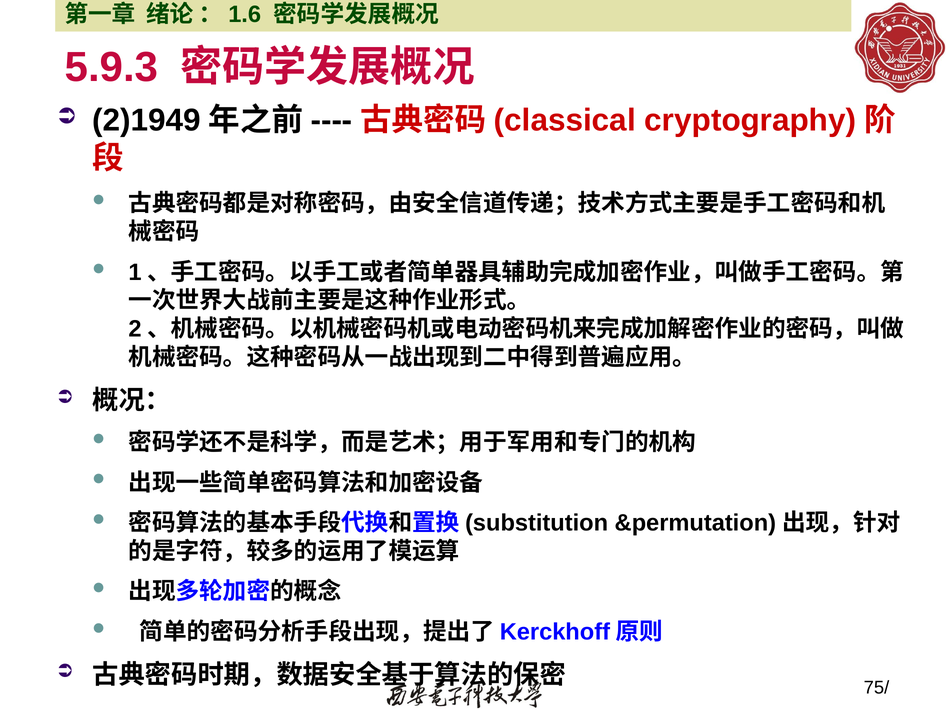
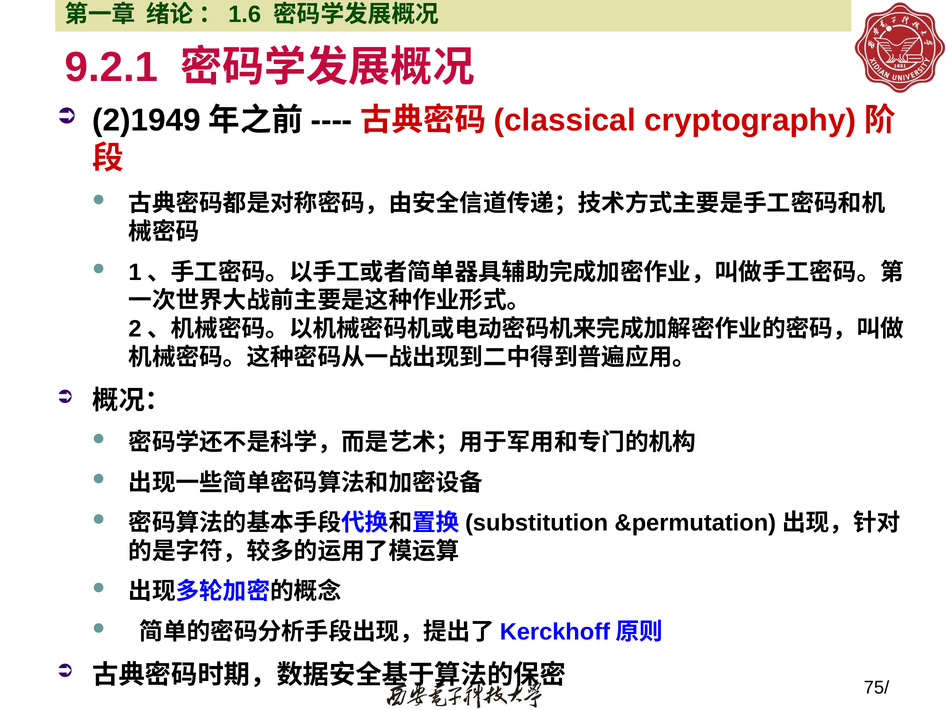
5.9.3: 5.9.3 -> 9.2.1
